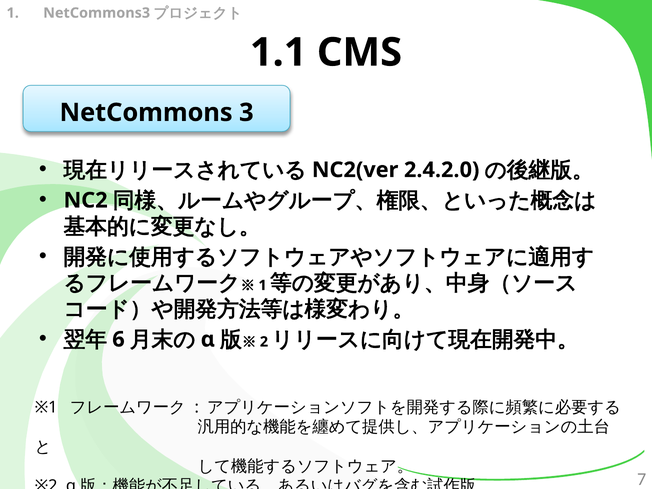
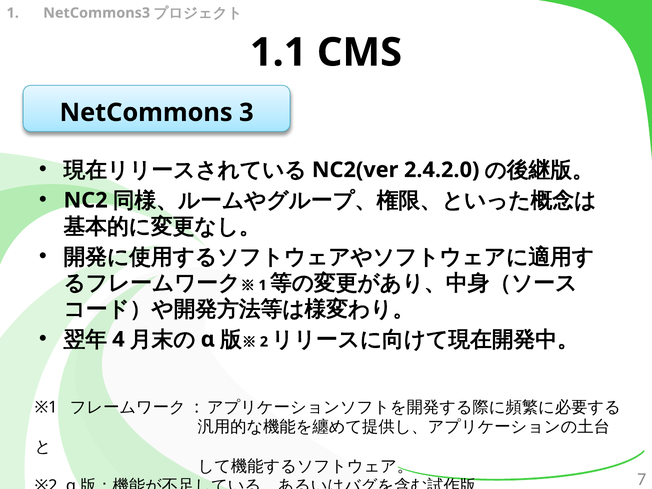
6: 6 -> 4
